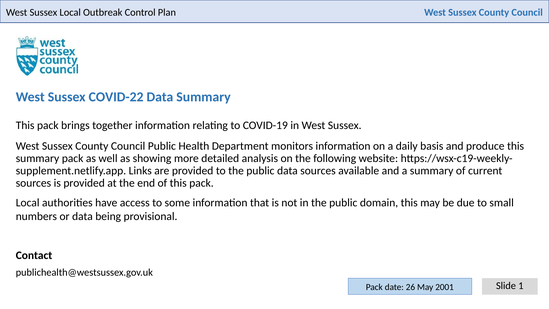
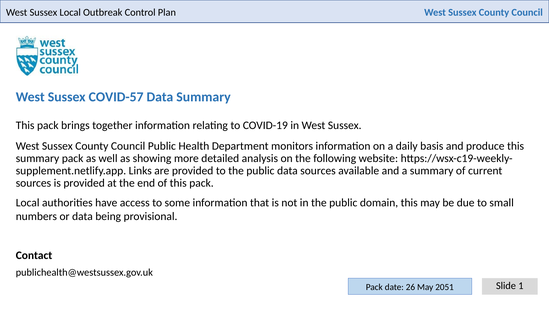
COVID-22: COVID-22 -> COVID-57
2001: 2001 -> 2051
